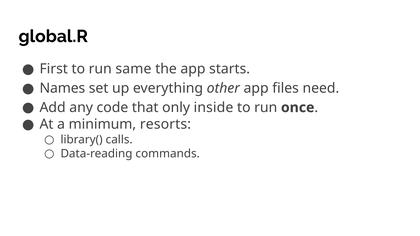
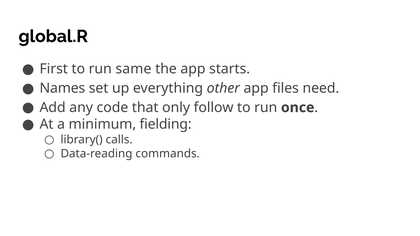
inside: inside -> follow
resorts: resorts -> fielding
